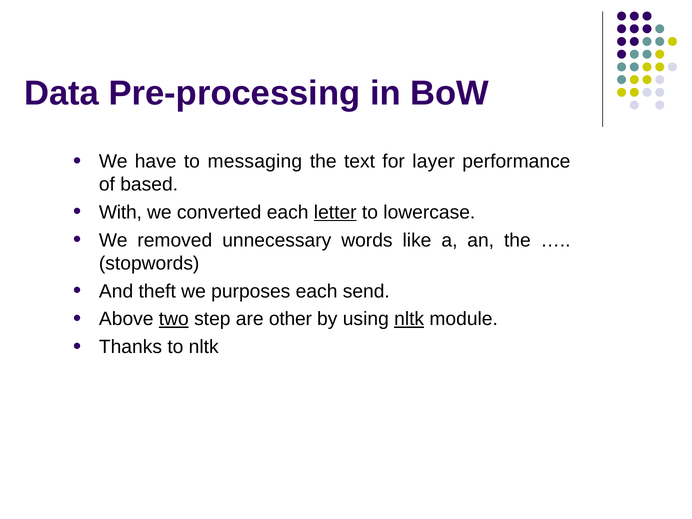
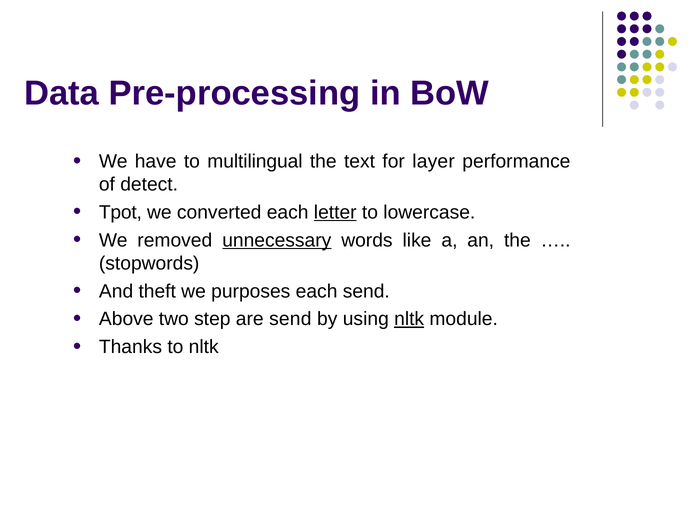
messaging: messaging -> multilingual
based: based -> detect
With: With -> Tpot
unnecessary underline: none -> present
two underline: present -> none
are other: other -> send
